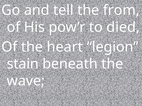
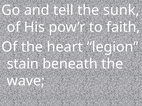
from: from -> sunk
died: died -> faith
